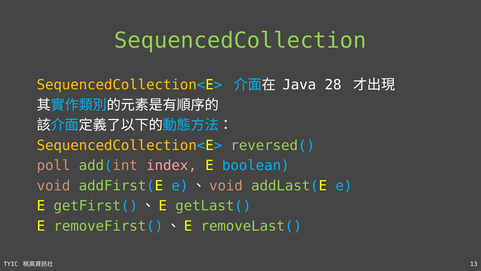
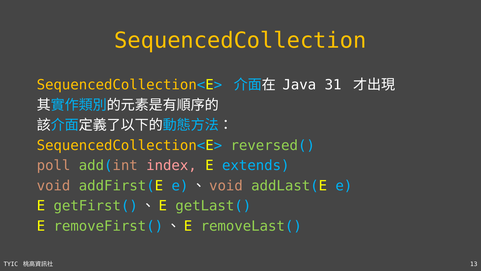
SequencedCollection colour: light green -> yellow
28: 28 -> 31
boolean: boolean -> extends
